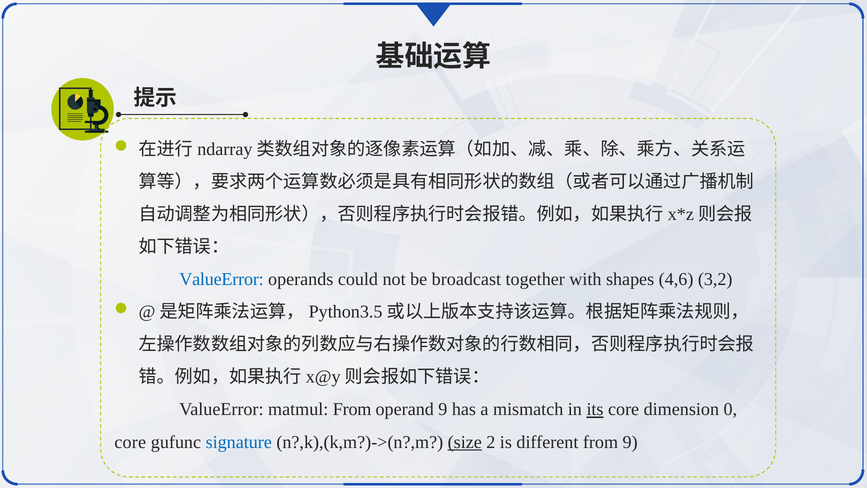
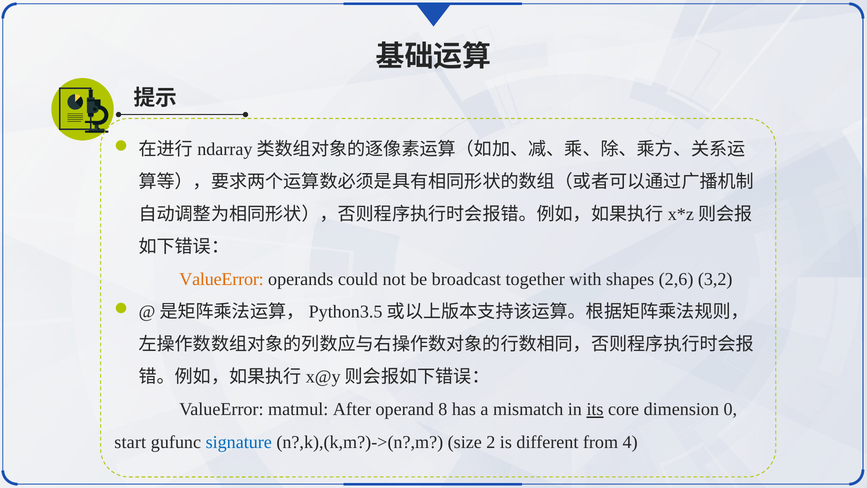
ValueError at (222, 279) colour: blue -> orange
4,6: 4,6 -> 2,6
matmul From: From -> After
operand 9: 9 -> 8
core at (130, 442): core -> start
size underline: present -> none
from 9: 9 -> 4
